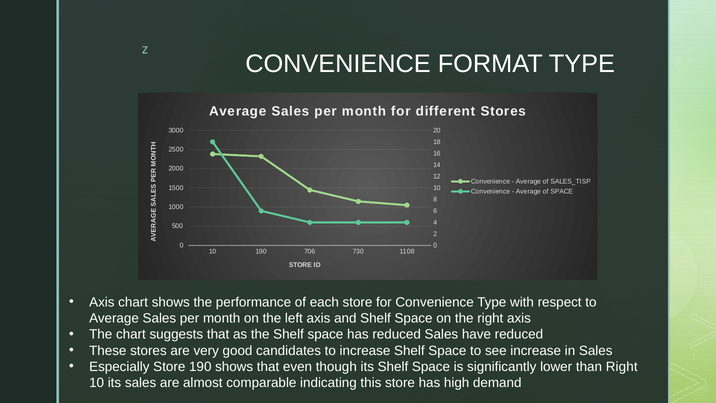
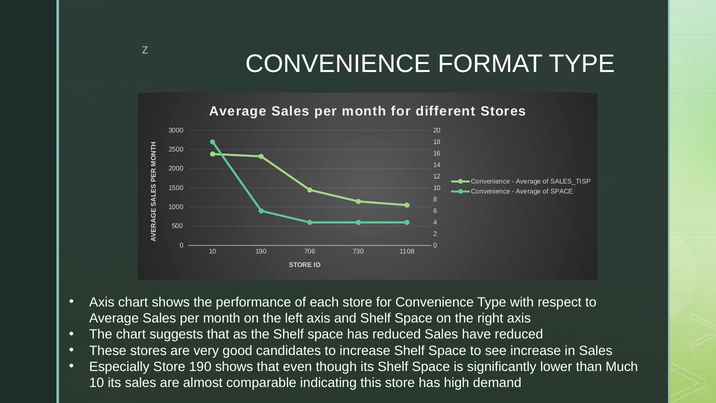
Right at (622, 366): Right -> Much
